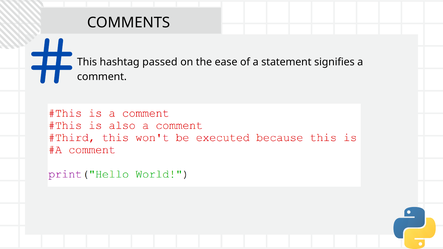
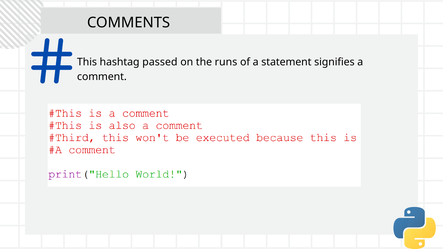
ease: ease -> runs
